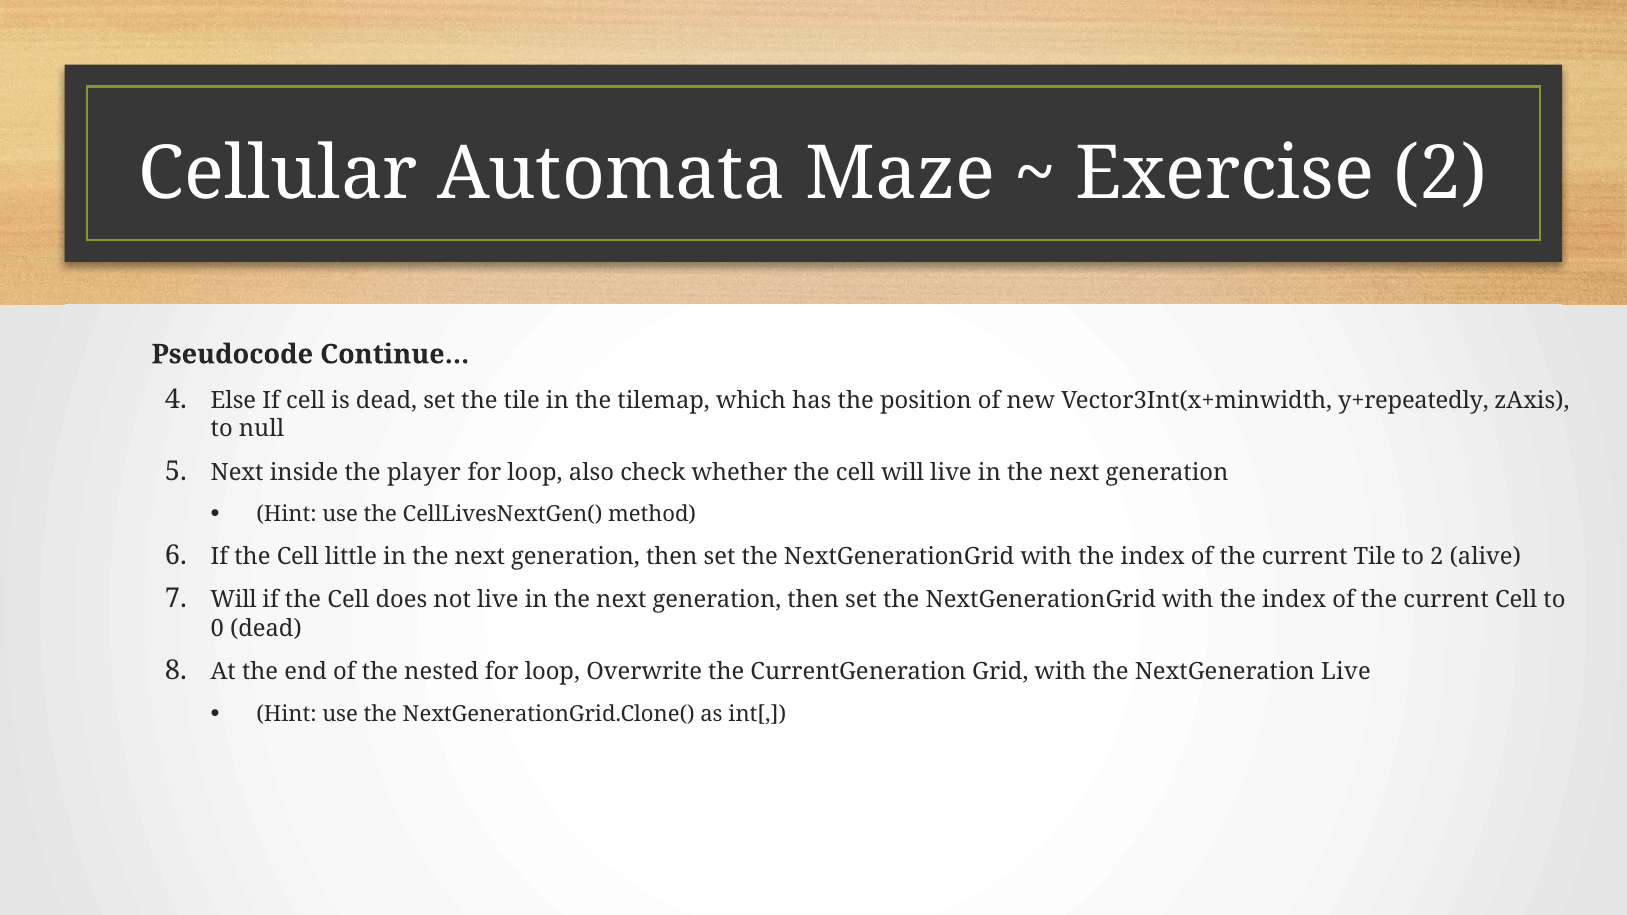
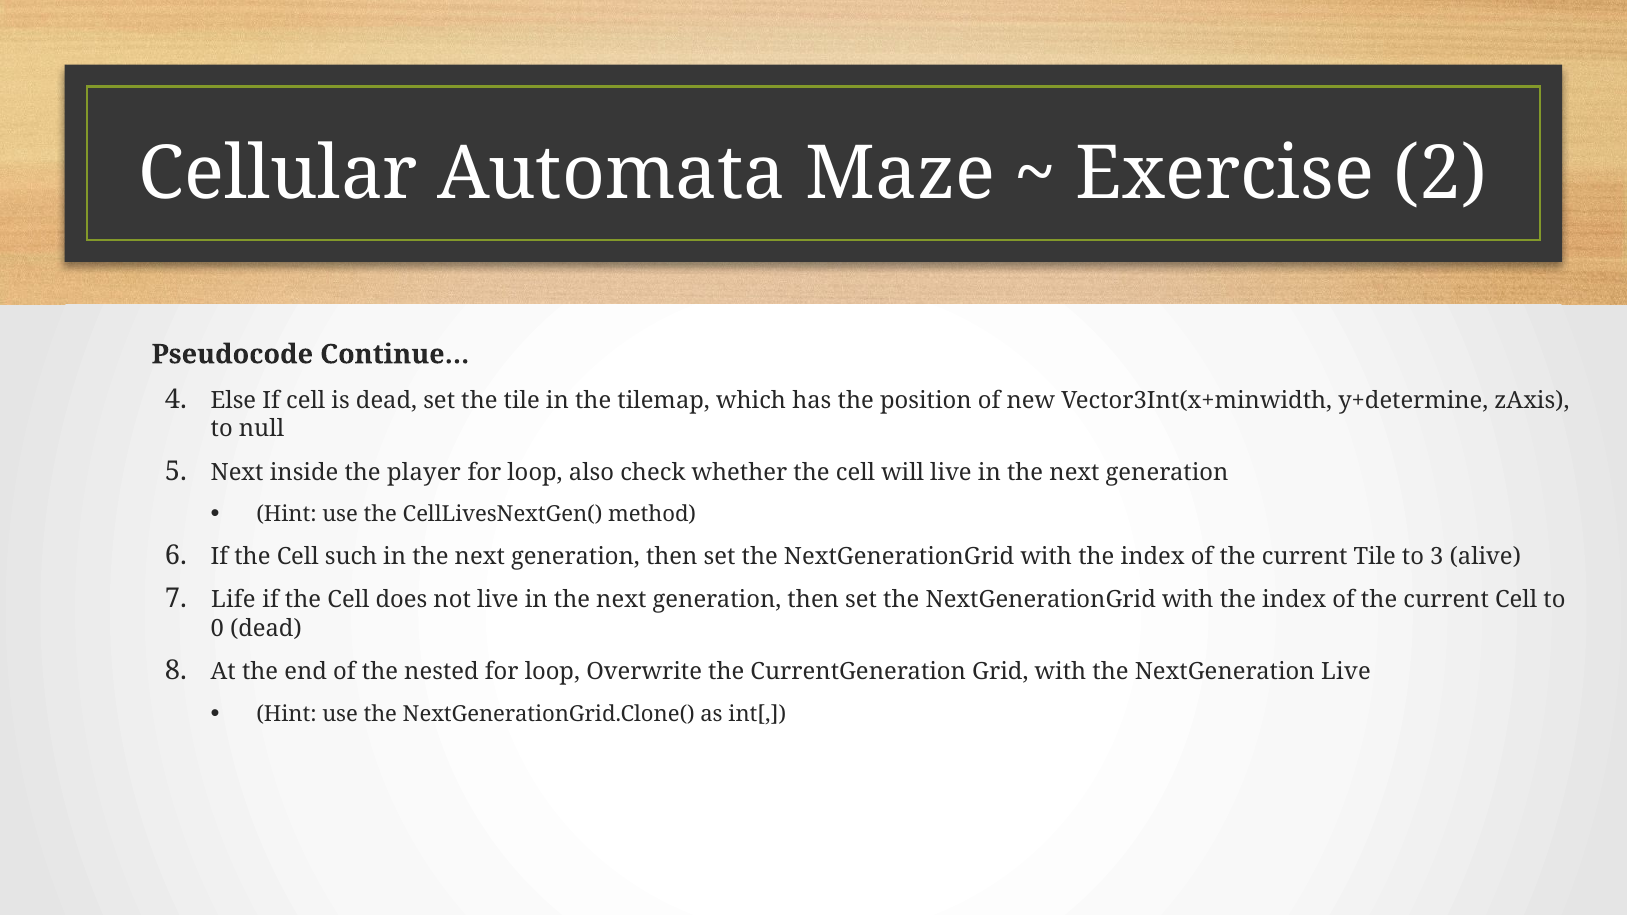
y+repeatedly: y+repeatedly -> y+determine
little: little -> such
to 2: 2 -> 3
Will at (234, 600): Will -> Life
